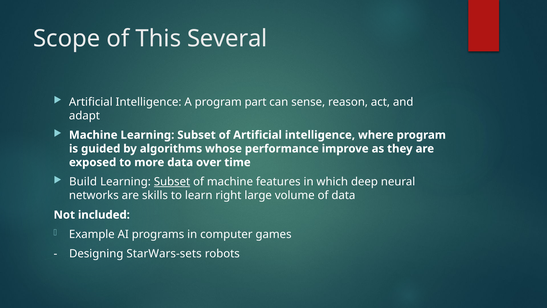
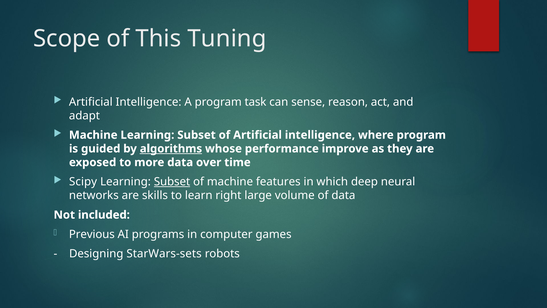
Several: Several -> Tuning
part: part -> task
algorithms underline: none -> present
Build: Build -> Scipy
Example: Example -> Previous
